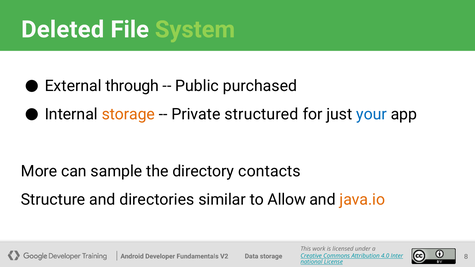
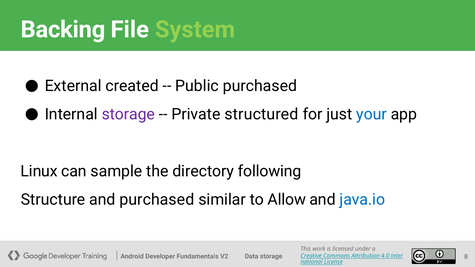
Deleted: Deleted -> Backing
through: through -> created
storage at (128, 114) colour: orange -> purple
More: More -> Linux
contacts: contacts -> following
and directories: directories -> purchased
java.io colour: orange -> blue
